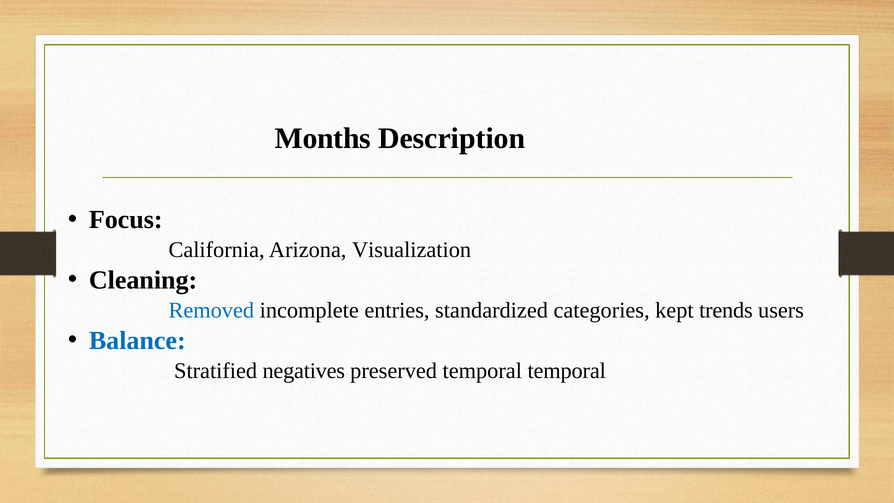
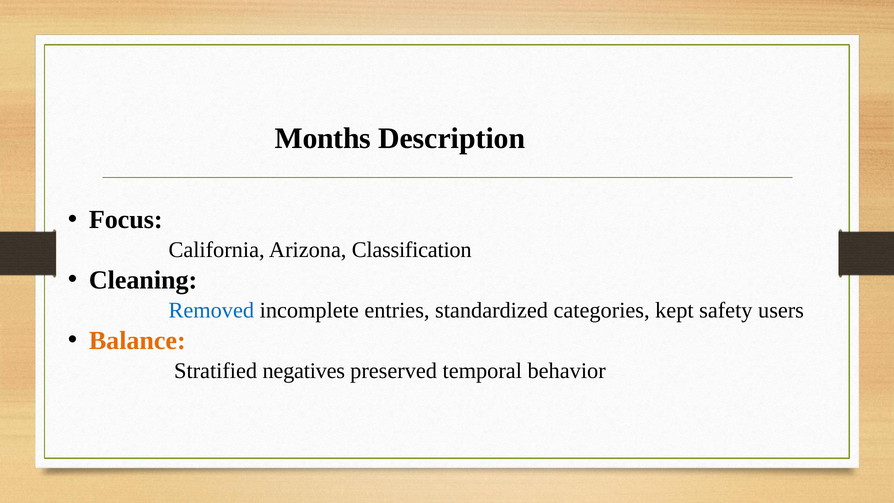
Visualization: Visualization -> Classification
trends: trends -> safety
Balance colour: blue -> orange
temporal temporal: temporal -> behavior
